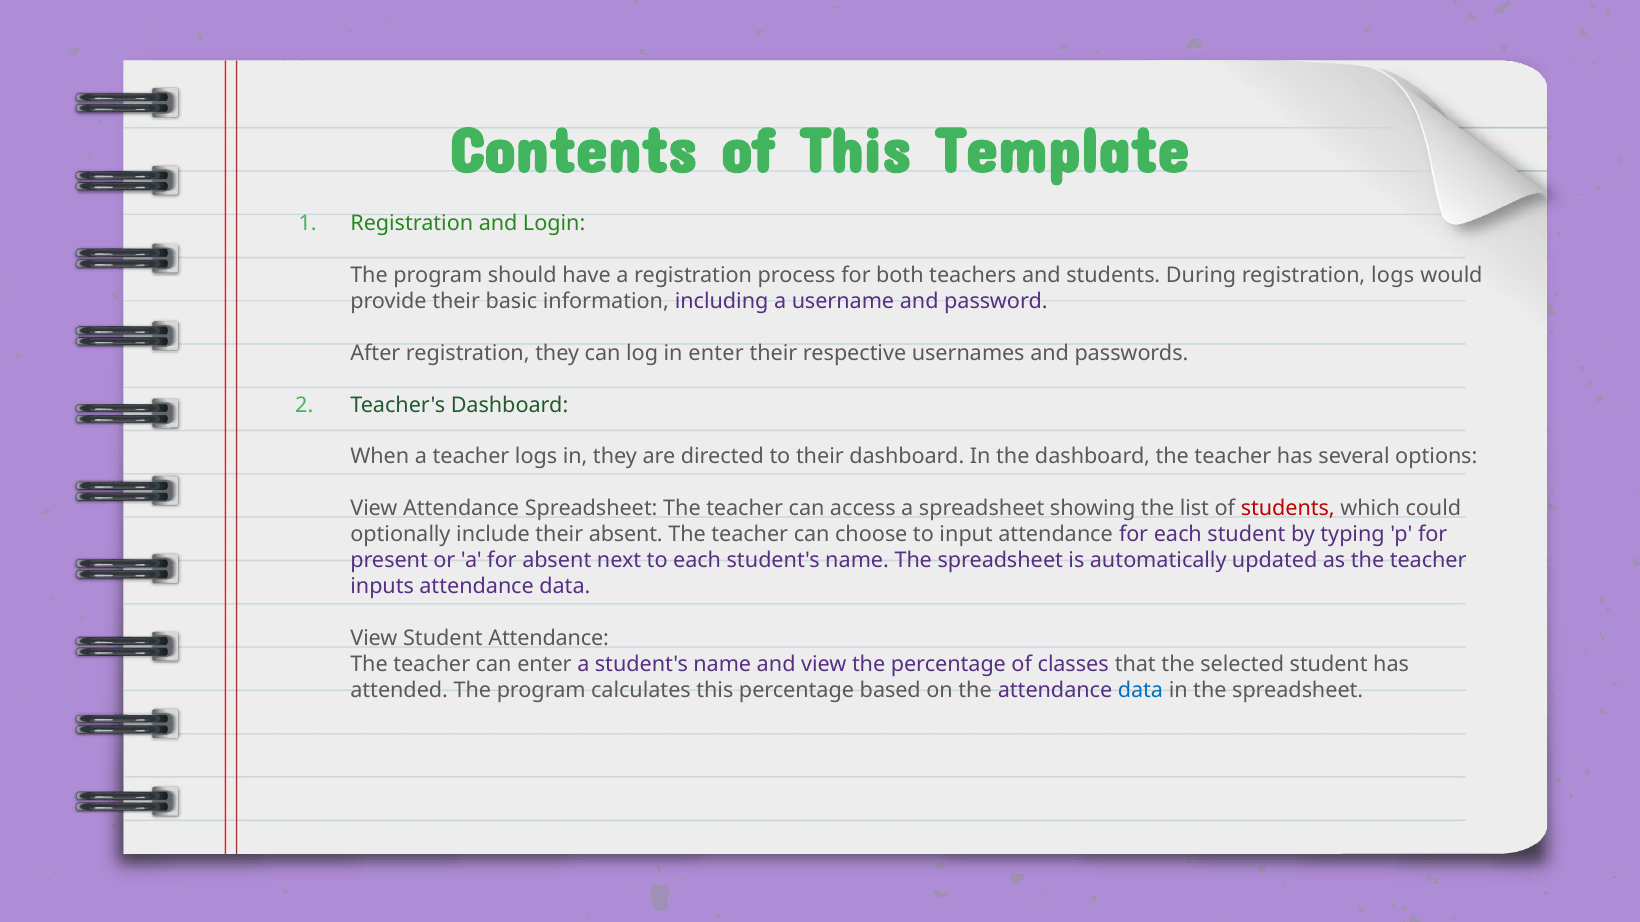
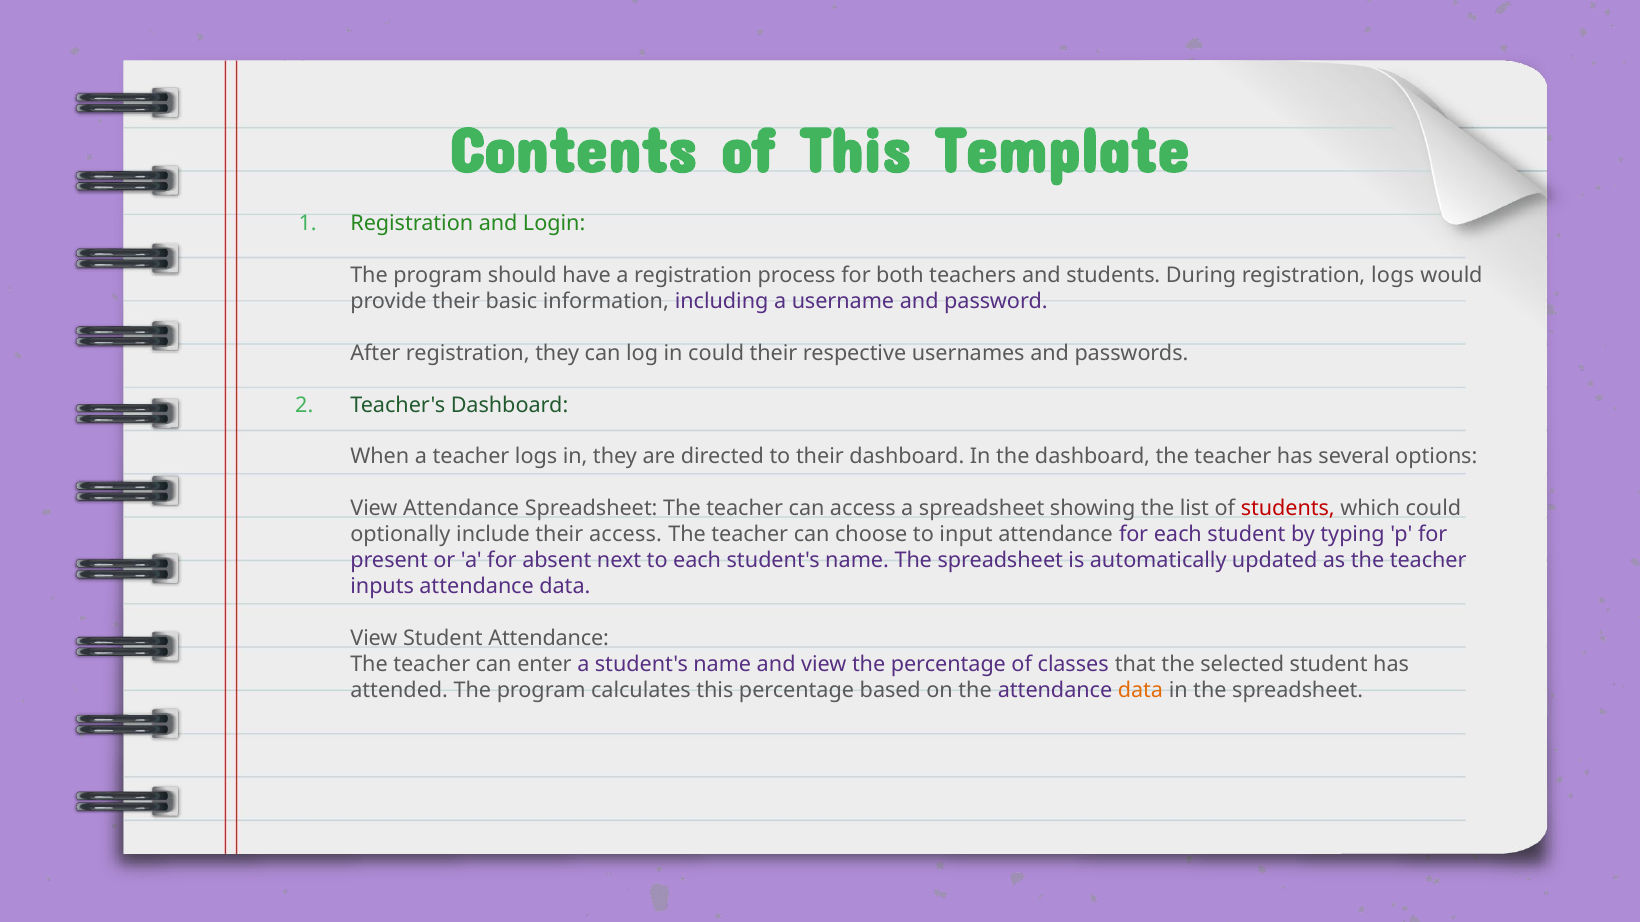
in enter: enter -> could
their absent: absent -> access
data at (1140, 691) colour: blue -> orange
